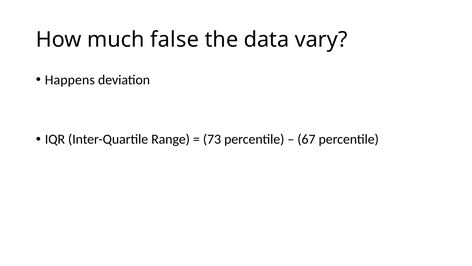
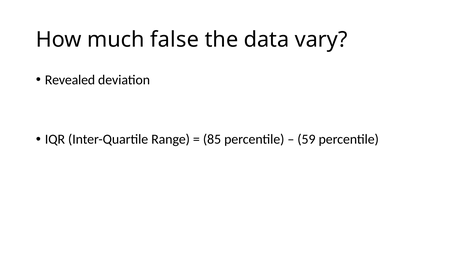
Happens: Happens -> Revealed
73: 73 -> 85
67: 67 -> 59
